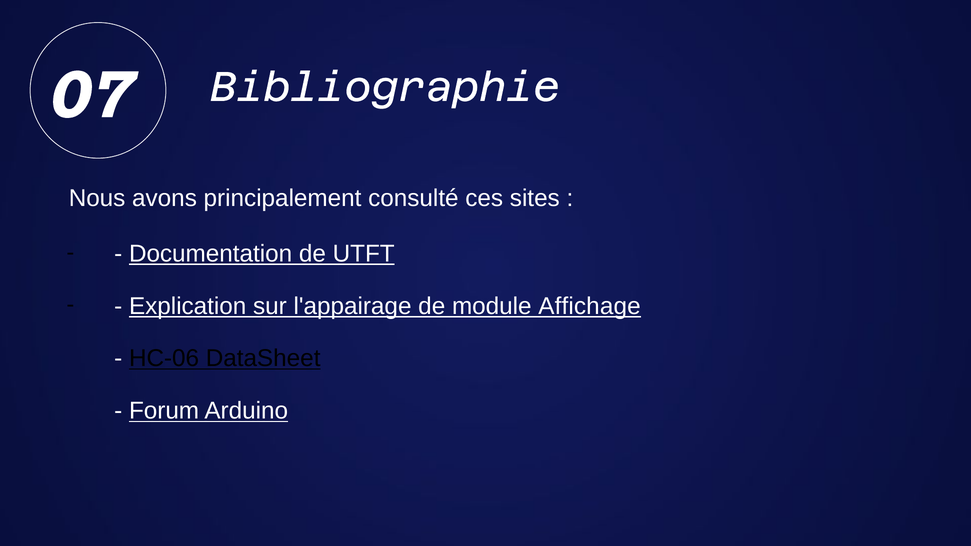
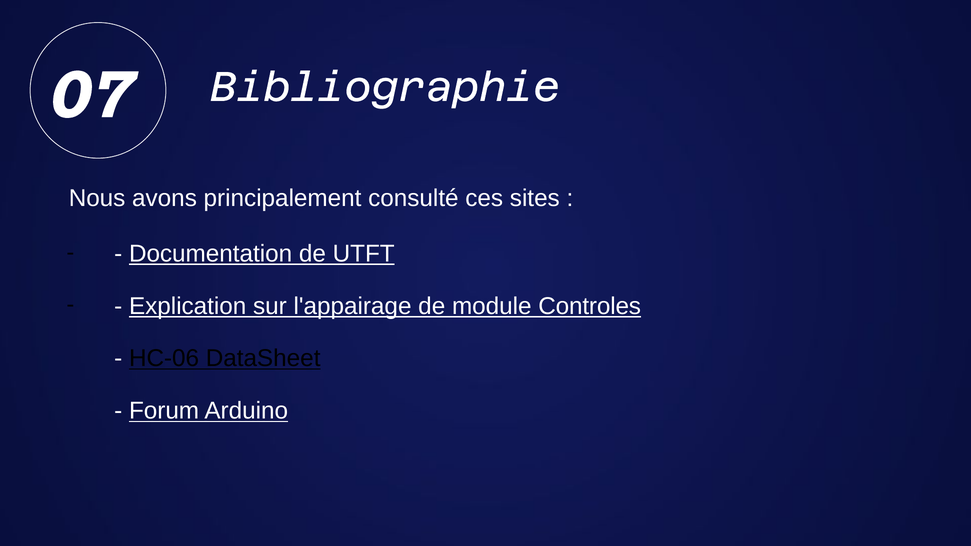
Affichage: Affichage -> Controles
